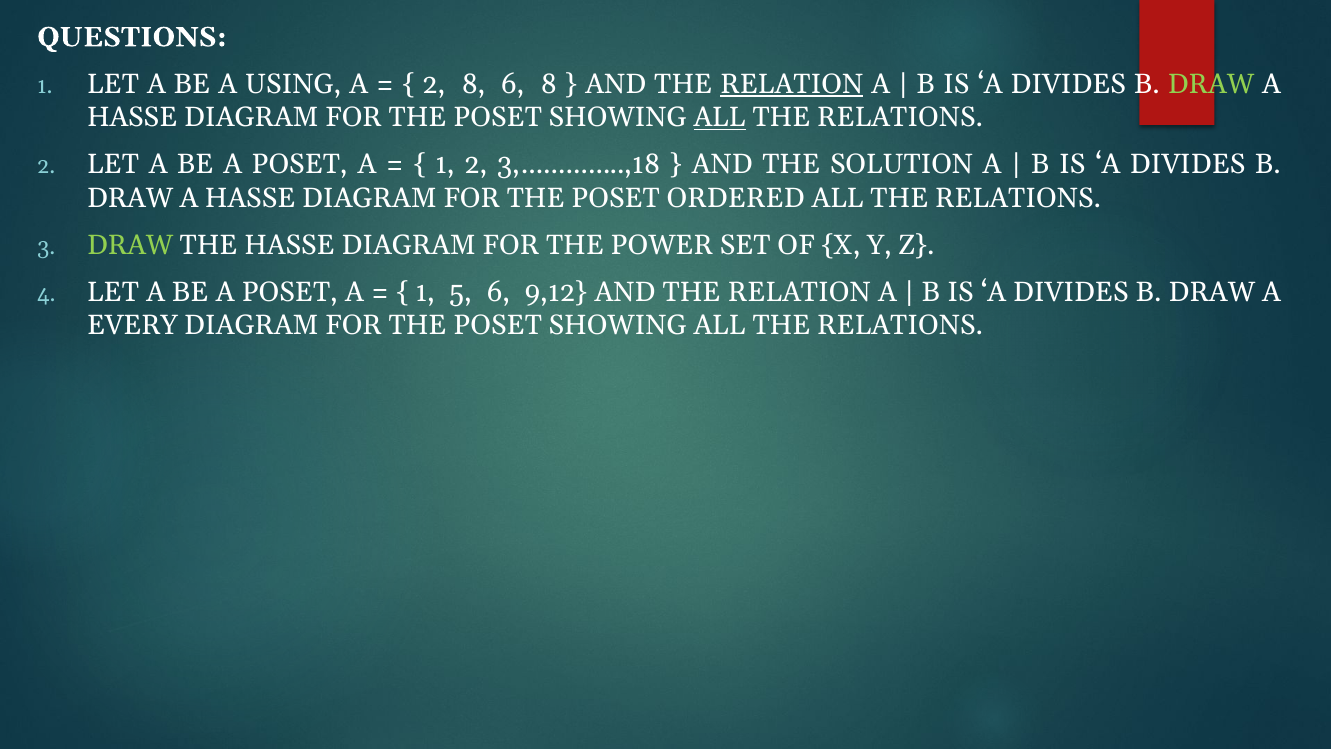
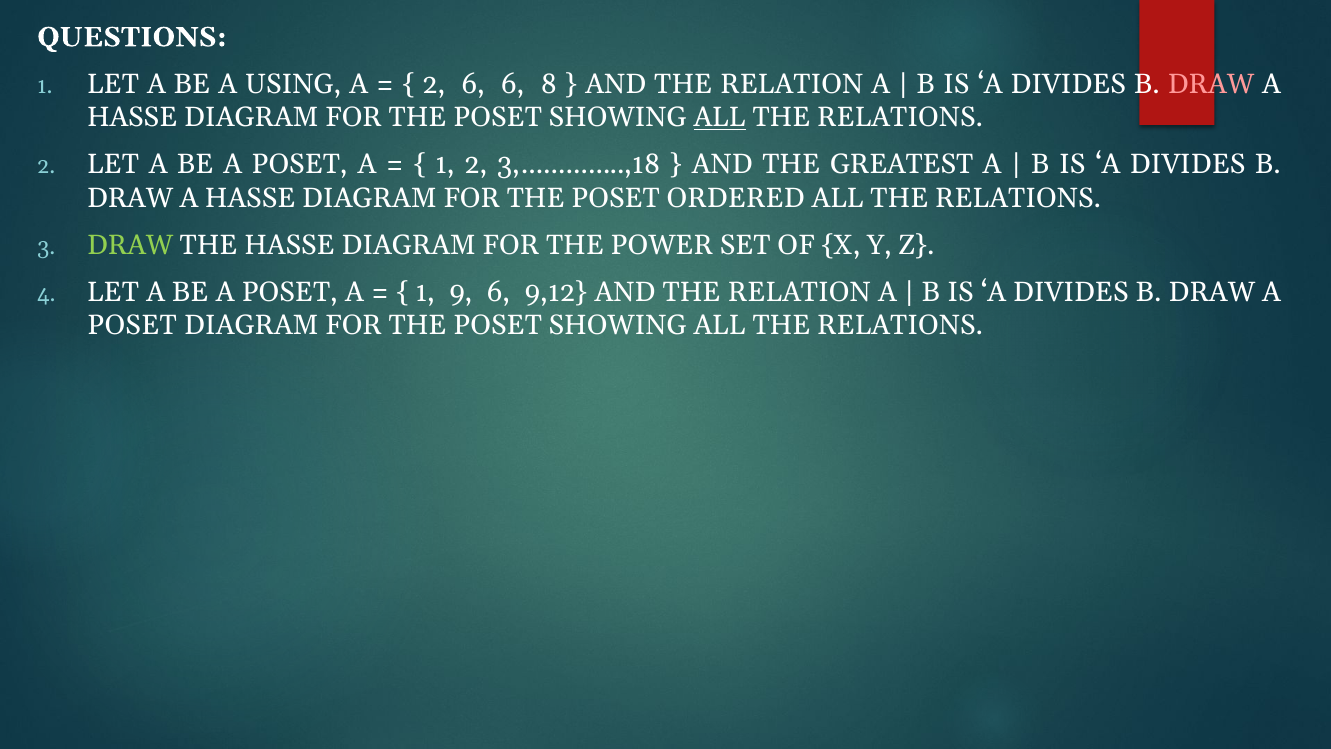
2 8: 8 -> 6
RELATION at (792, 84) underline: present -> none
DRAW at (1211, 84) colour: light green -> pink
SOLUTION: SOLUTION -> GREATEST
5: 5 -> 9
EVERY at (132, 326): EVERY -> POSET
